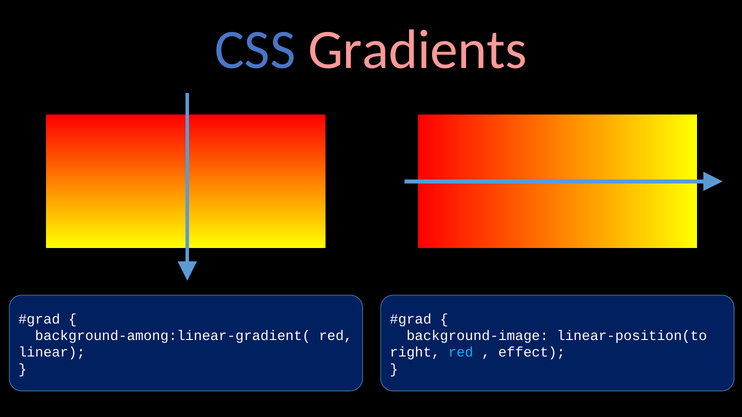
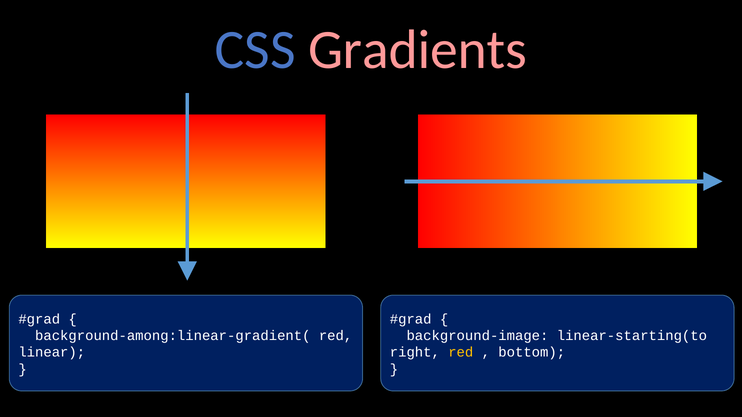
linear-position(to: linear-position(to -> linear-starting(to
red at (461, 353) colour: light blue -> yellow
effect: effect -> bottom
